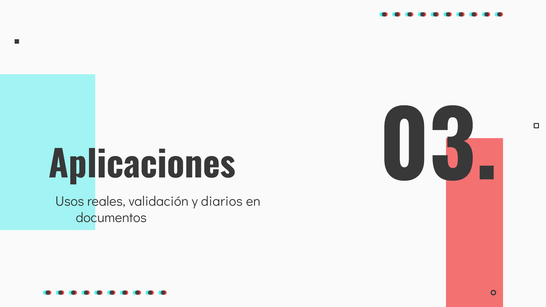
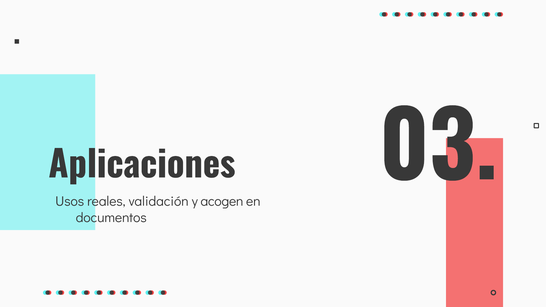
diarios: diarios -> acogen
